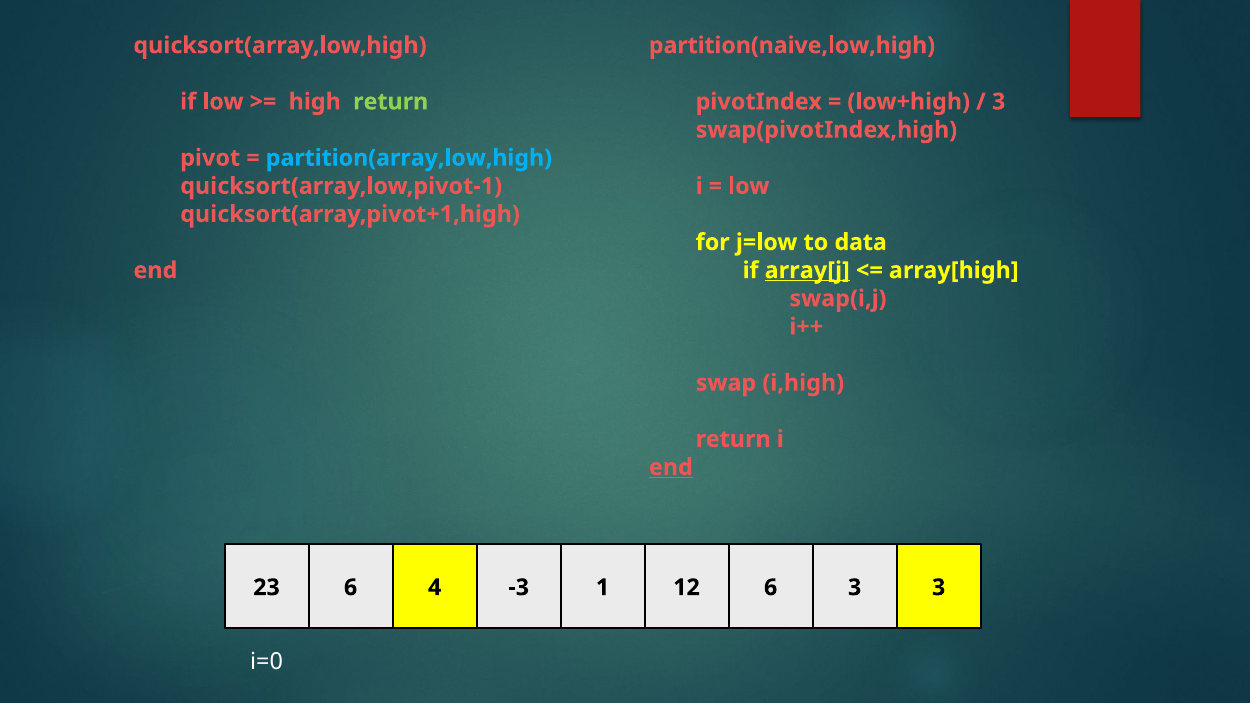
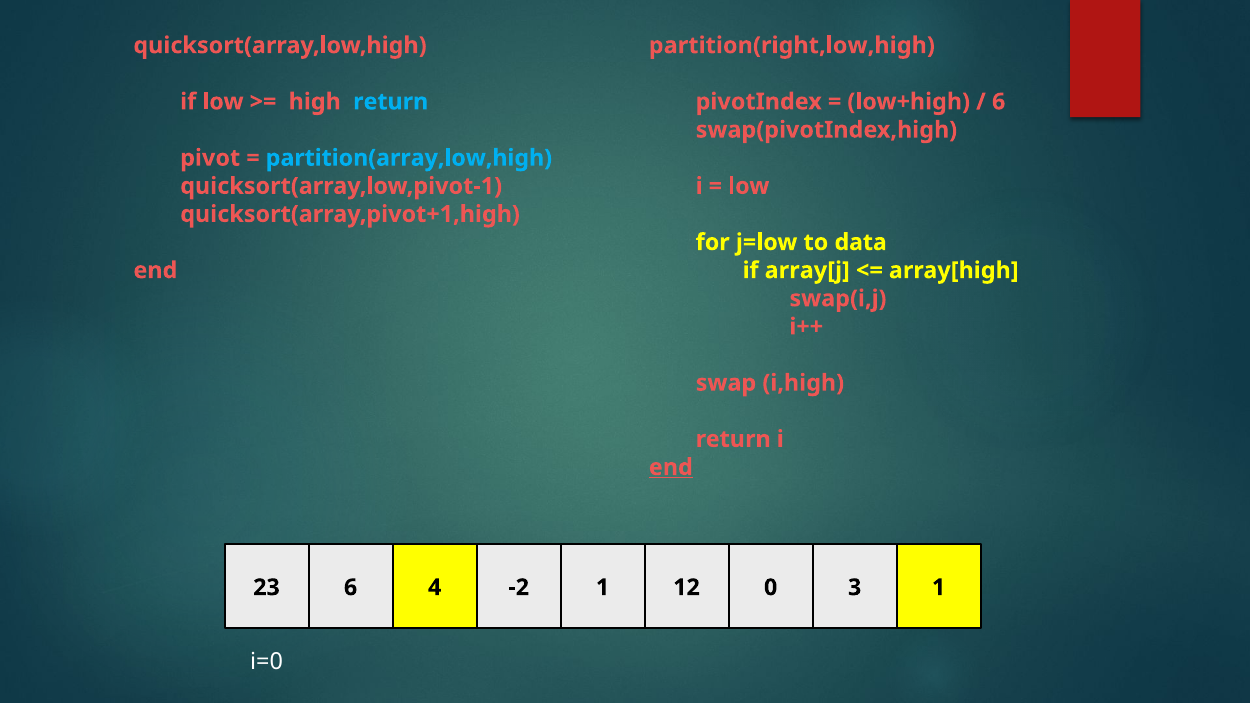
partition(naive,low,high: partition(naive,low,high -> partition(right,low,high
return at (391, 102) colour: light green -> light blue
3 at (999, 102): 3 -> 6
array[j underline: present -> none
-3: -3 -> -2
12 6: 6 -> 0
3 3: 3 -> 1
